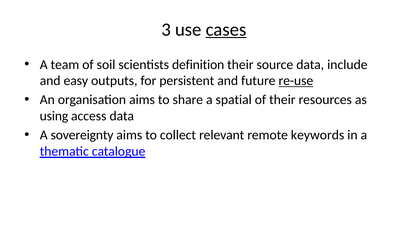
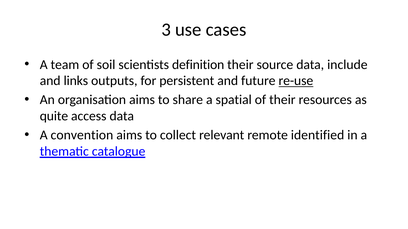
cases underline: present -> none
easy: easy -> links
using: using -> quite
sovereignty: sovereignty -> convention
keywords: keywords -> identified
